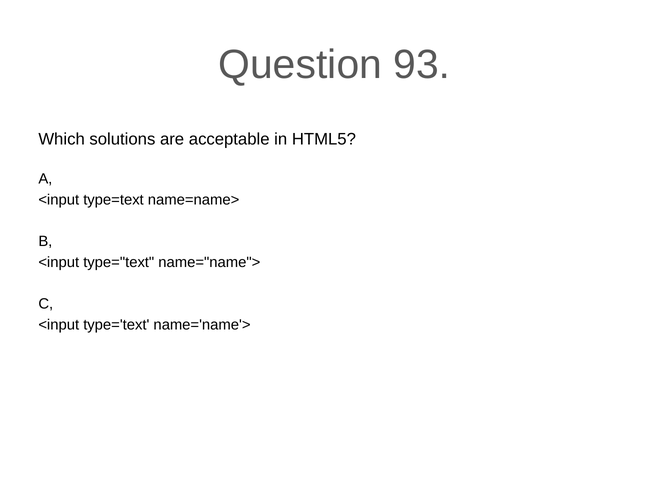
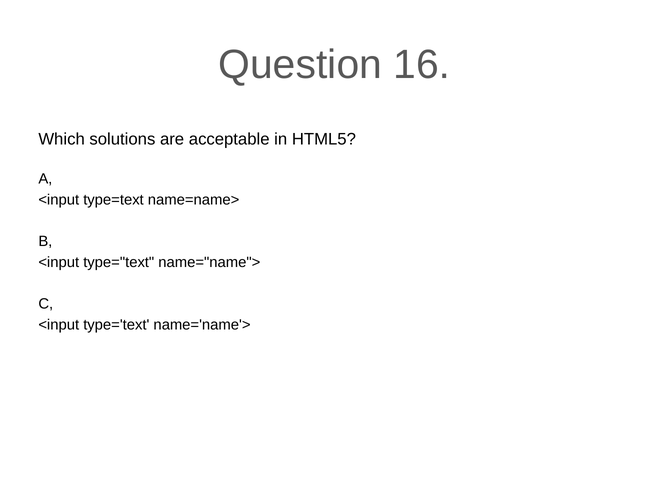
93: 93 -> 16
